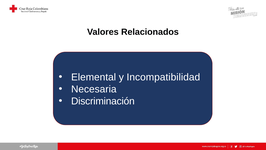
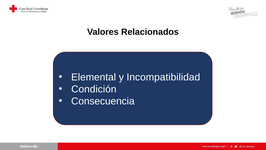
Necesaria: Necesaria -> Condición
Discriminación: Discriminación -> Consecuencia
